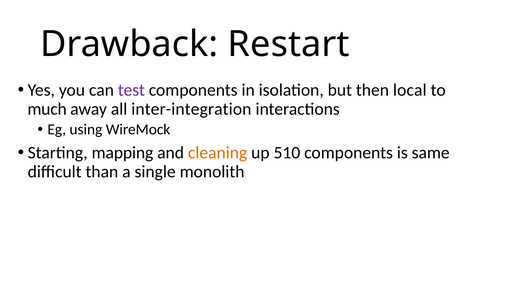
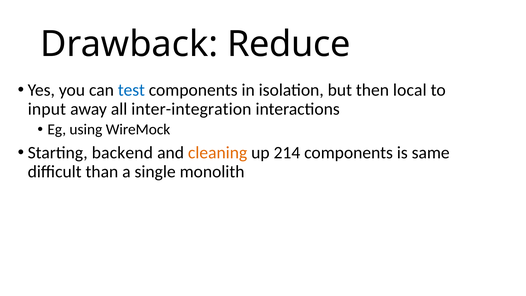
Restart: Restart -> Reduce
test colour: purple -> blue
much: much -> input
mapping: mapping -> backend
510: 510 -> 214
